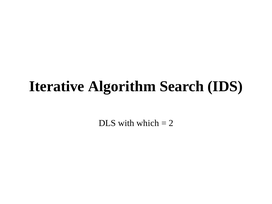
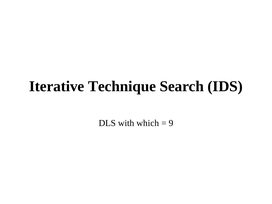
Algorithm: Algorithm -> Technique
2: 2 -> 9
